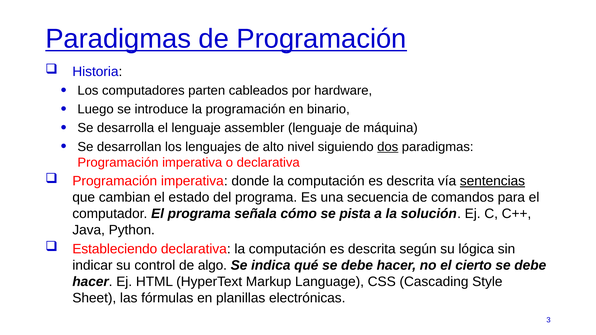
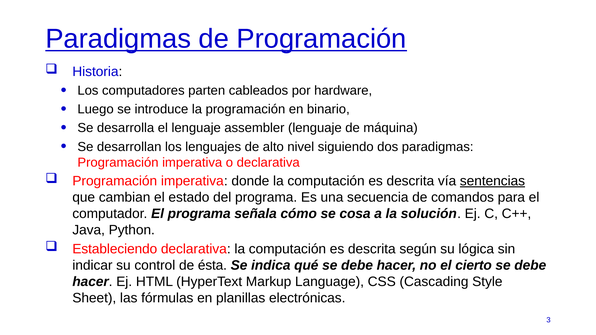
dos underline: present -> none
pista: pista -> cosa
algo: algo -> ésta
